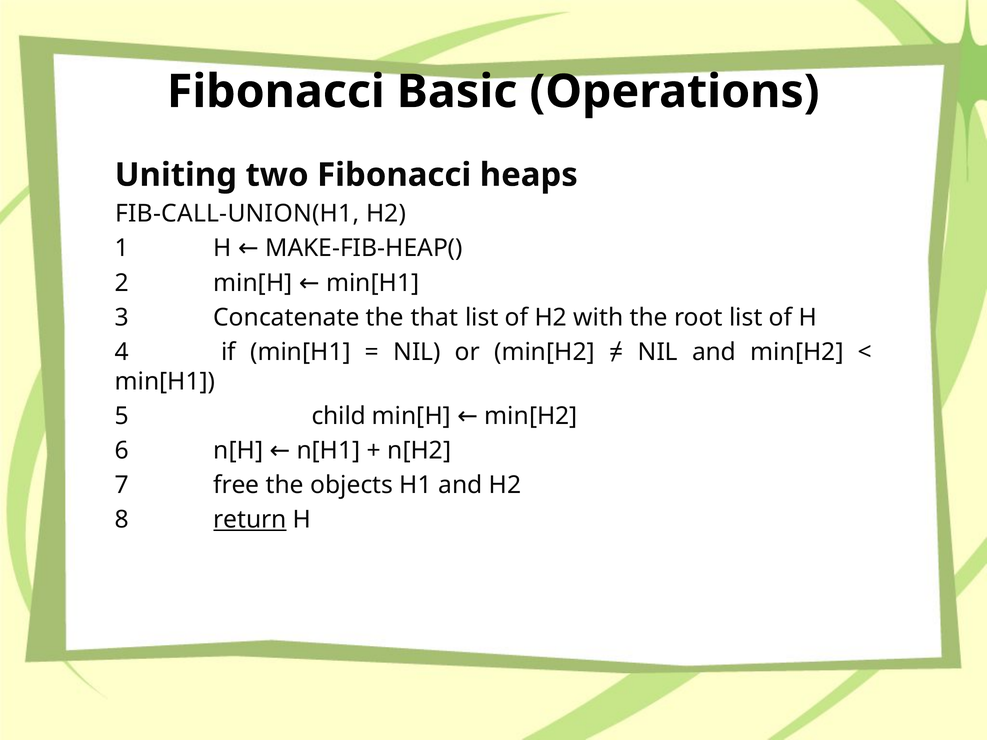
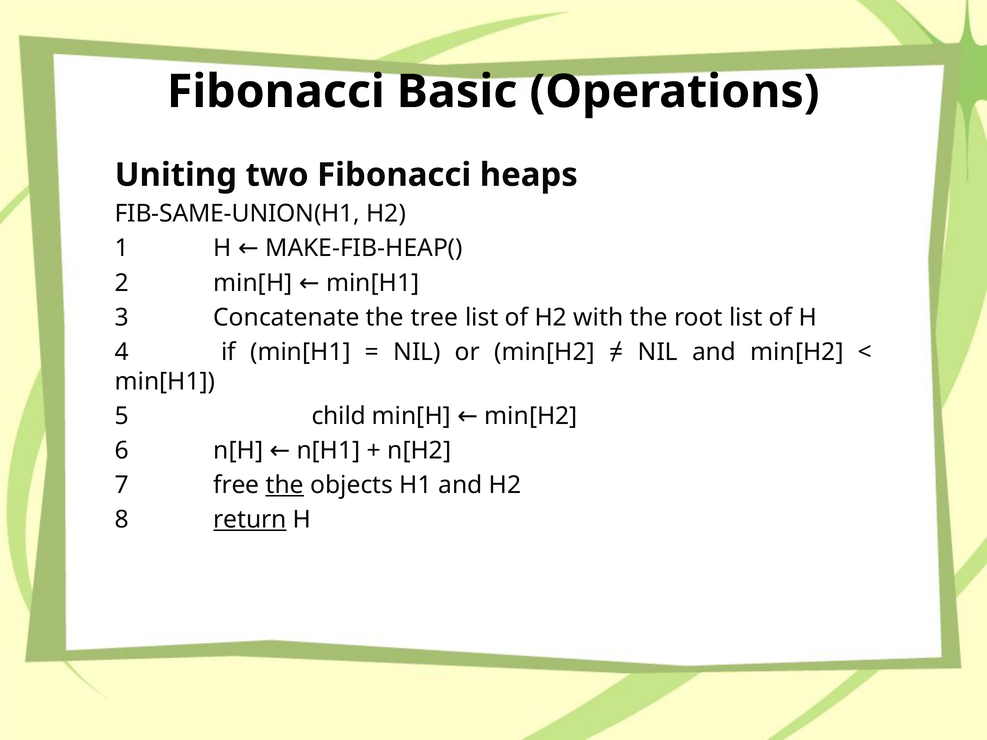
FIB-CALL-UNION(H1: FIB-CALL-UNION(H1 -> FIB-SAME-UNION(H1
that: that -> tree
the at (285, 485) underline: none -> present
